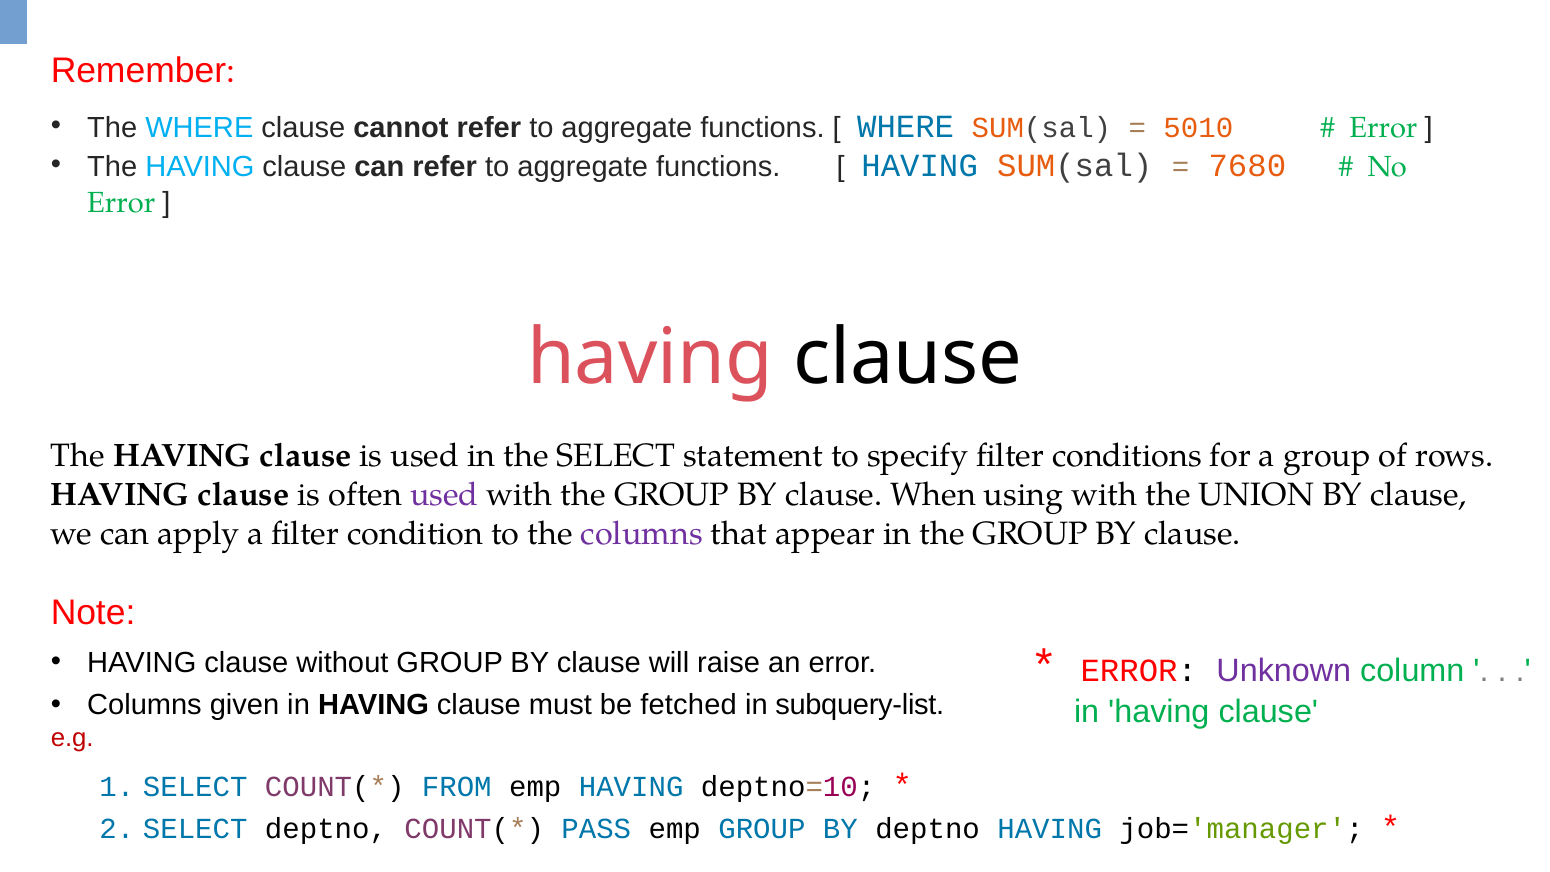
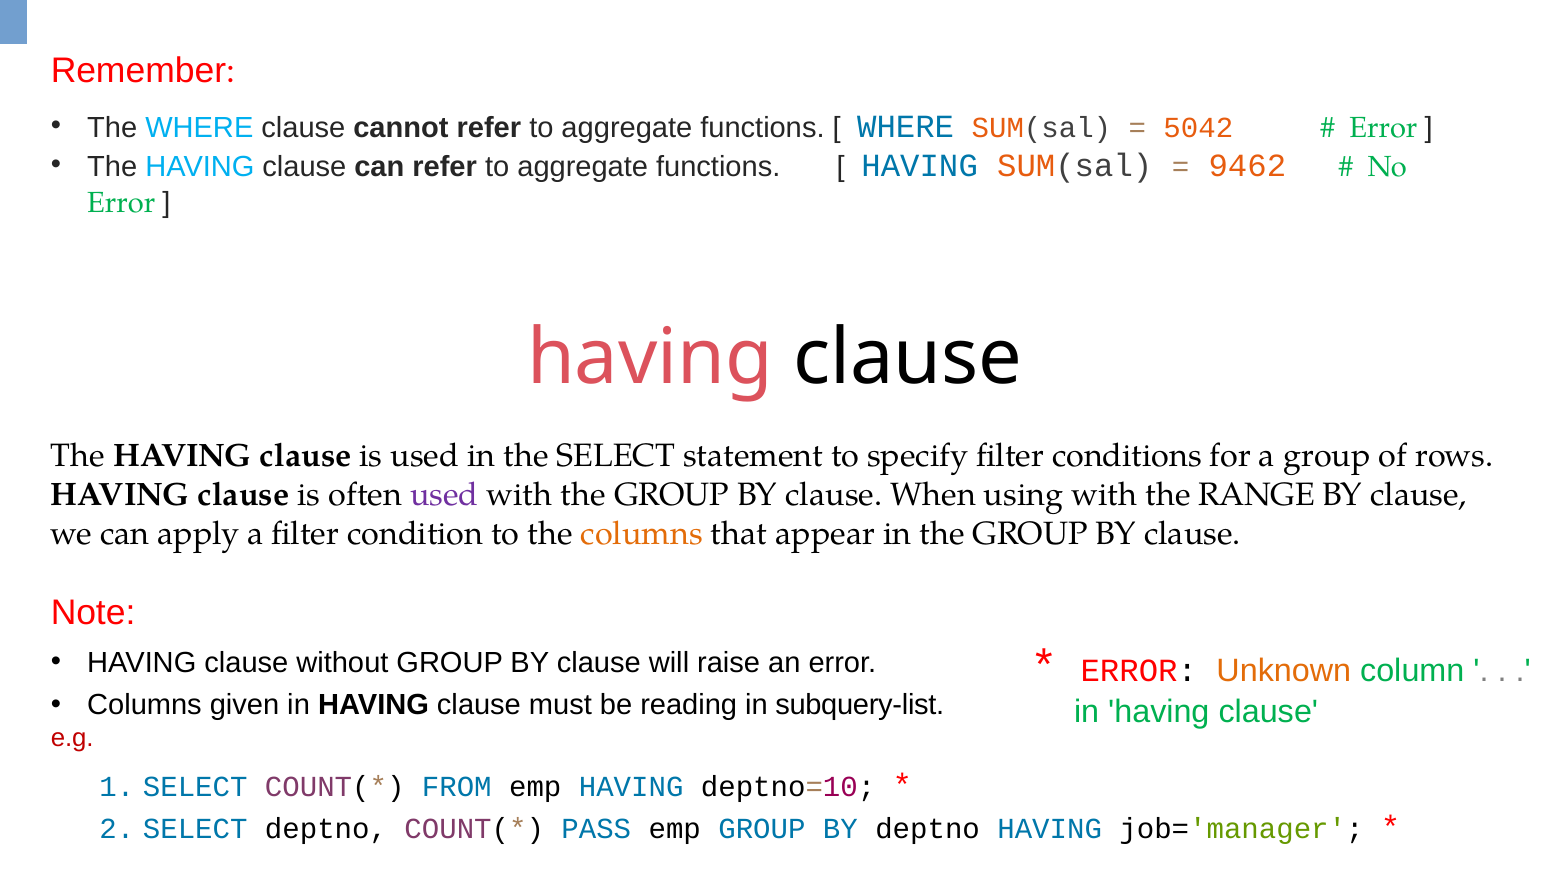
5010: 5010 -> 5042
7680: 7680 -> 9462
UNION: UNION -> RANGE
columns at (642, 533) colour: purple -> orange
Unknown colour: purple -> orange
fetched: fetched -> reading
